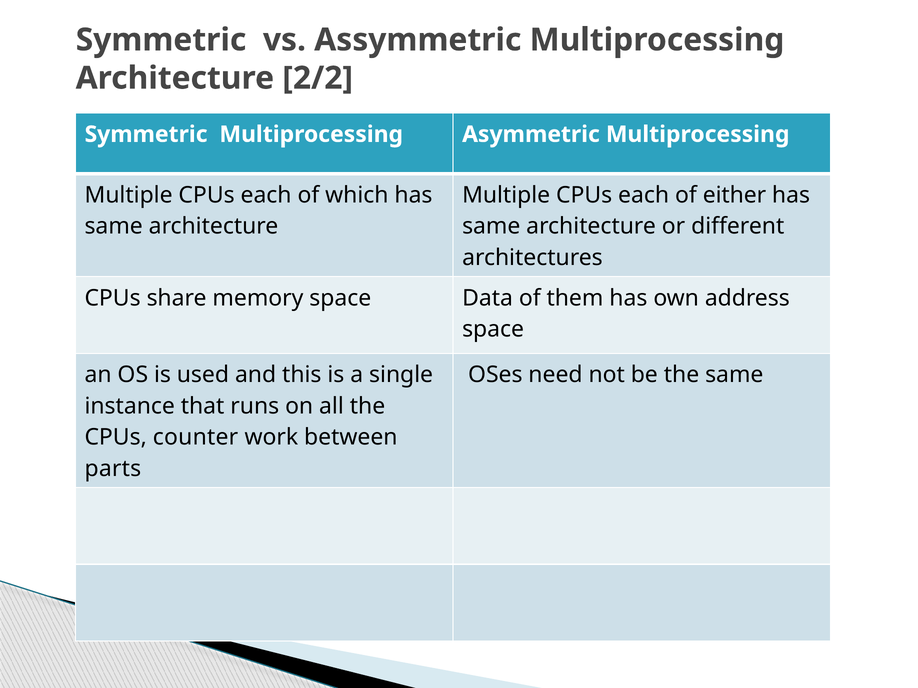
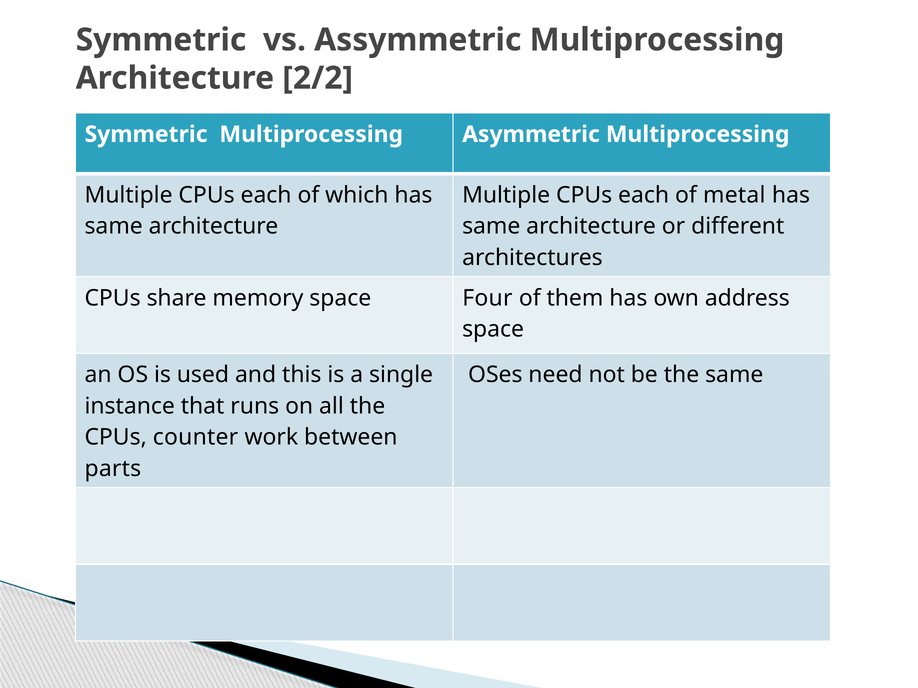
either: either -> metal
Data: Data -> Four
